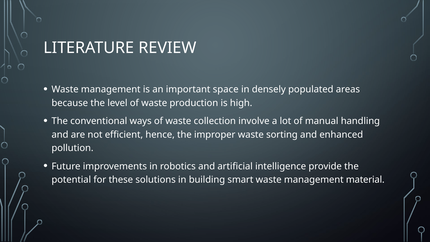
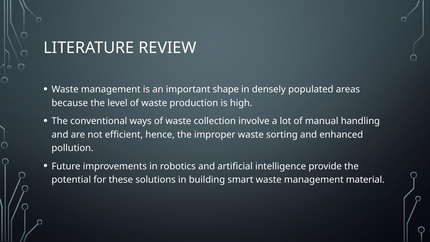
space: space -> shape
